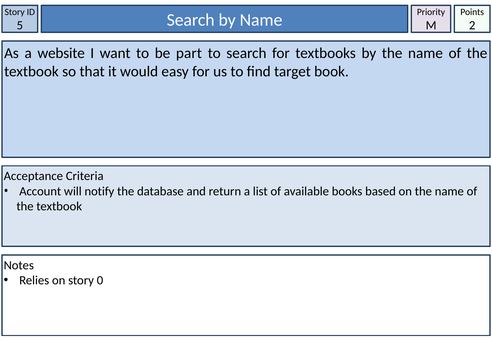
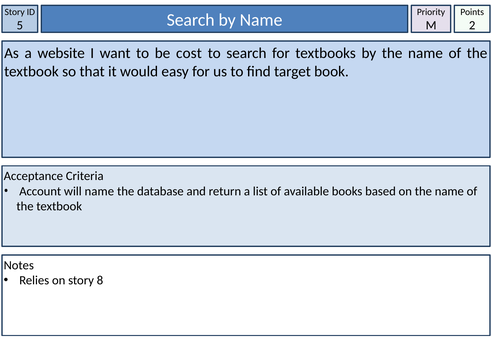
part: part -> cost
will notify: notify -> name
0: 0 -> 8
